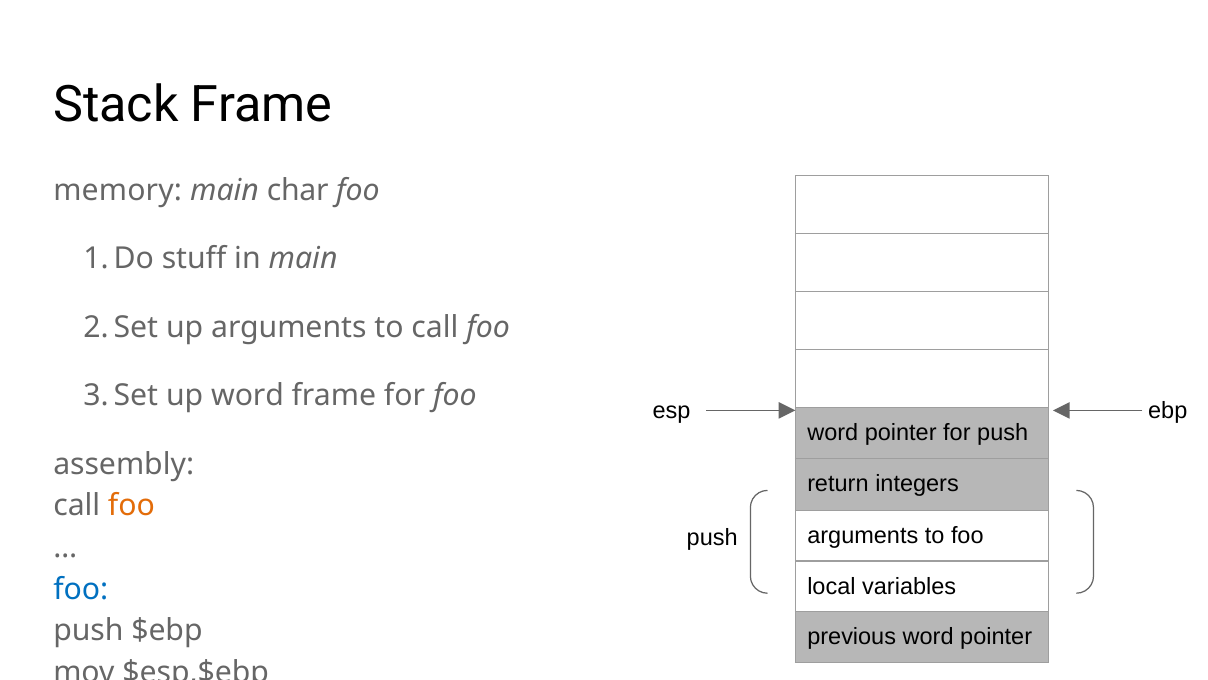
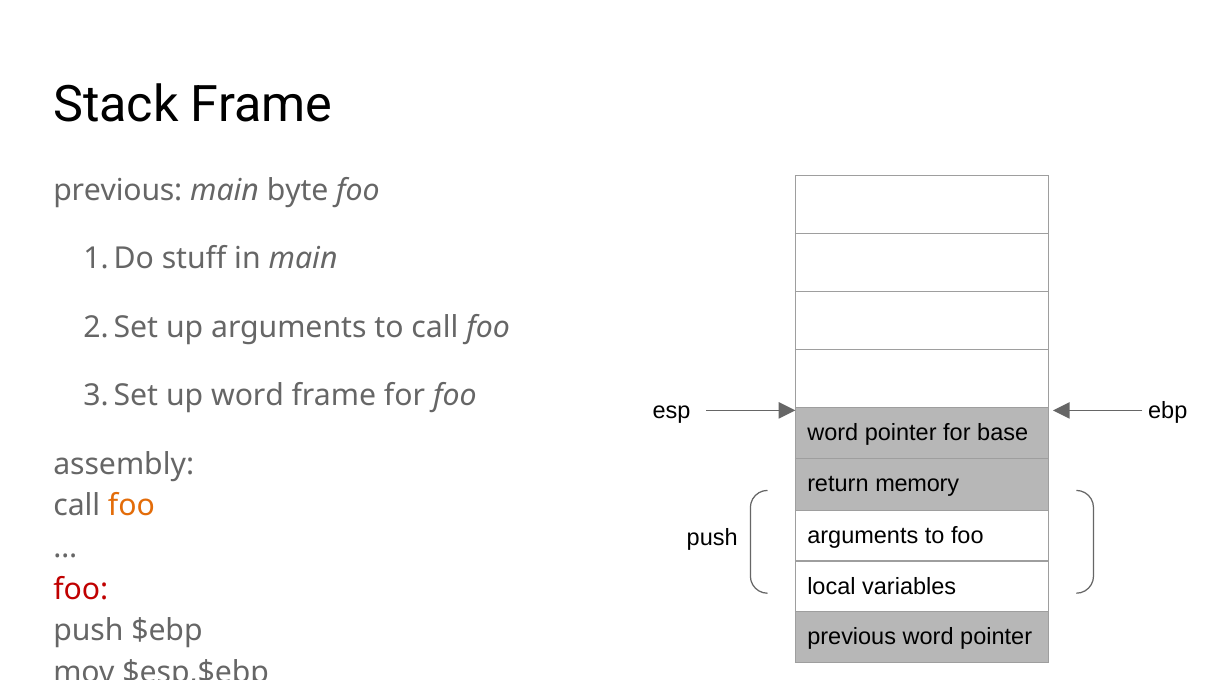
memory at (118, 190): memory -> previous
char: char -> byte
for push: push -> base
integers: integers -> memory
foo at (81, 589) colour: blue -> red
